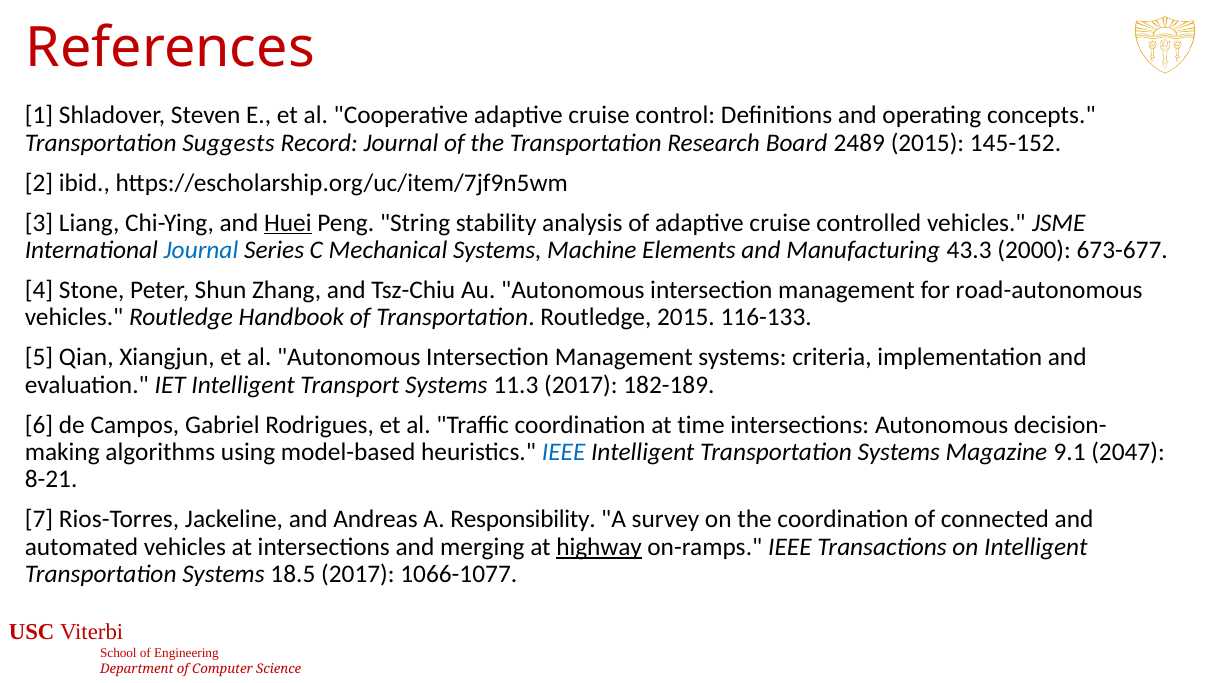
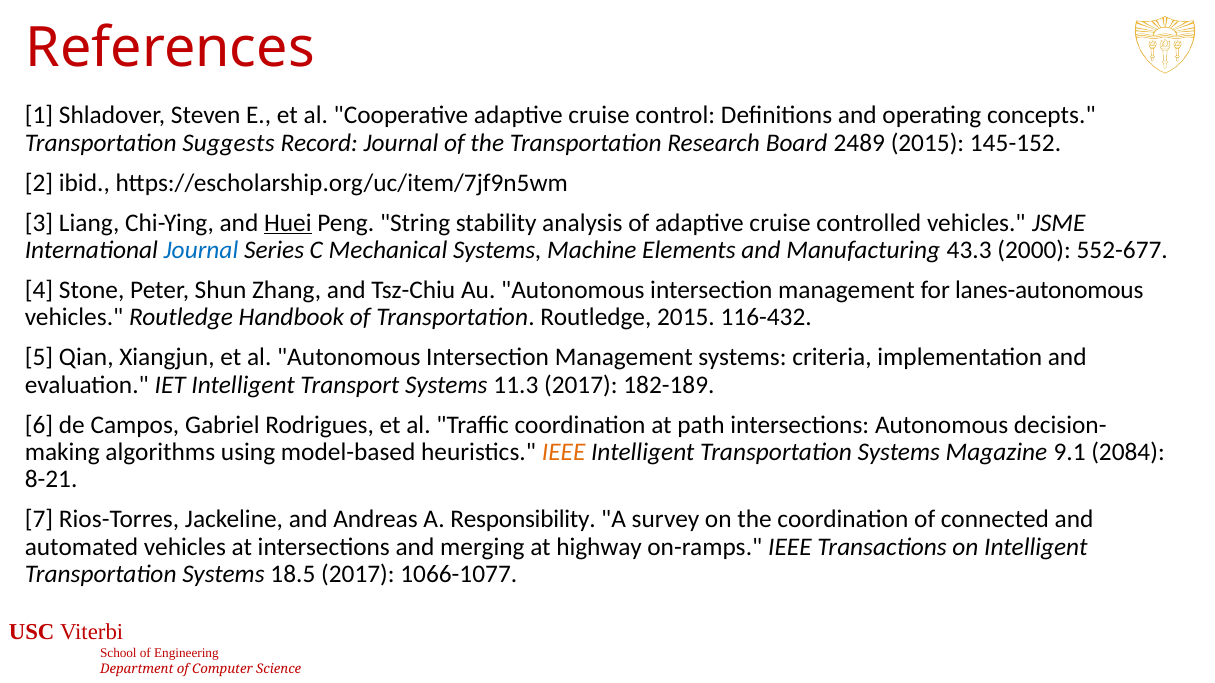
673-677: 673-677 -> 552-677
road-autonomous: road-autonomous -> lanes-autonomous
116-133: 116-133 -> 116-432
time: time -> path
IEEE at (564, 453) colour: blue -> orange
2047: 2047 -> 2084
highway underline: present -> none
